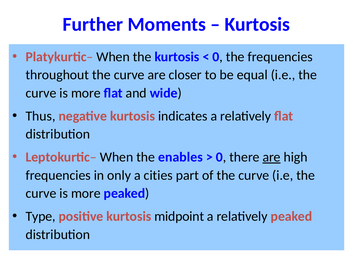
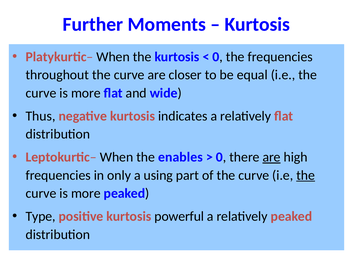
cities: cities -> using
the at (306, 175) underline: none -> present
midpoint: midpoint -> powerful
